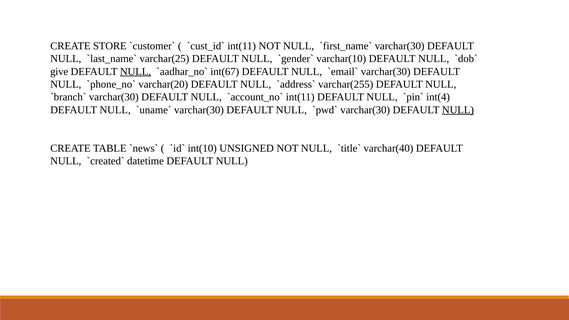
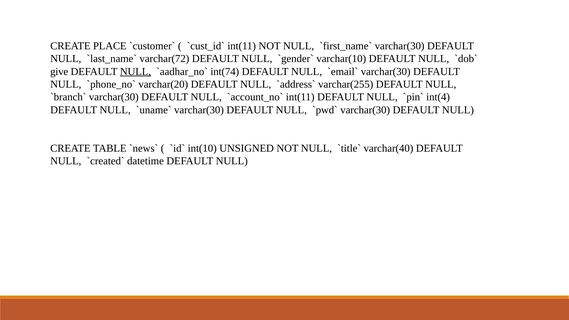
STORE: STORE -> PLACE
varchar(25: varchar(25 -> varchar(72
int(67: int(67 -> int(74
NULL at (458, 110) underline: present -> none
